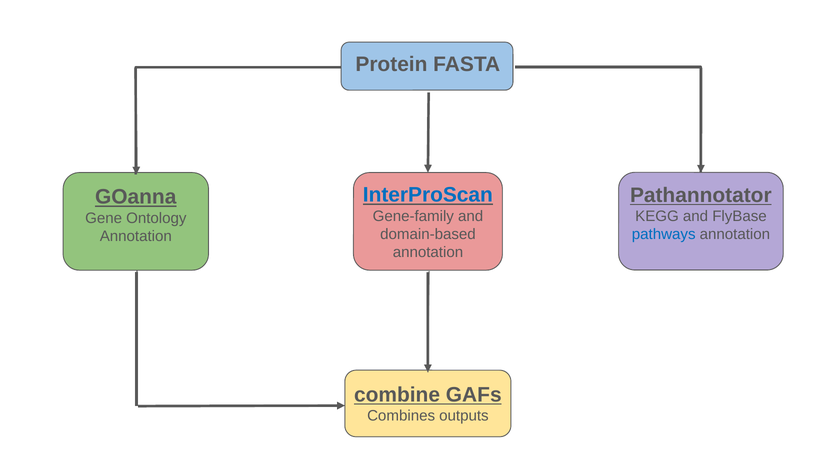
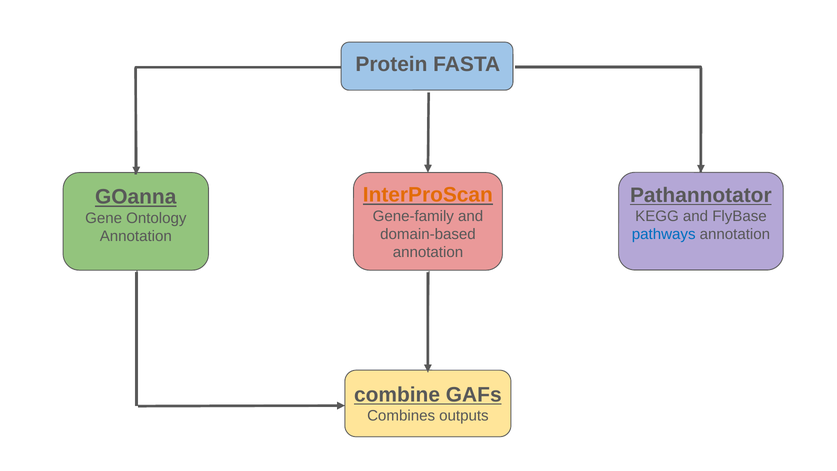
InterProScan colour: blue -> orange
